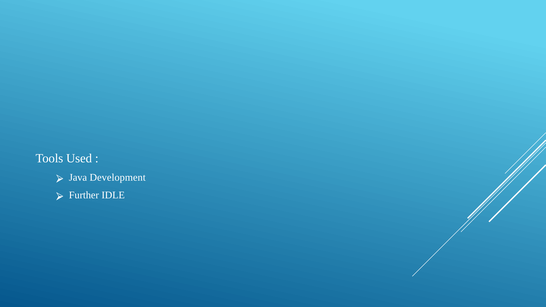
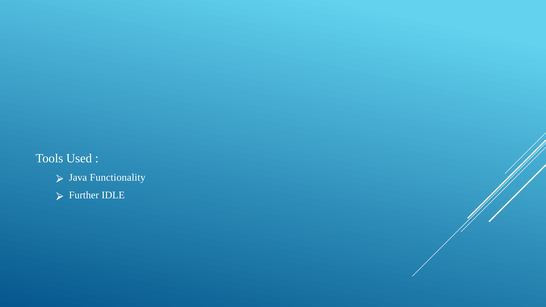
Development: Development -> Functionality
